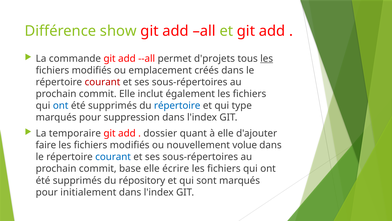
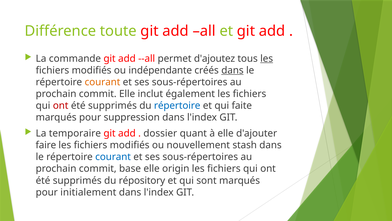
show: show -> toute
d'projets: d'projets -> d'ajoutez
emplacement: emplacement -> indépendante
dans at (232, 70) underline: none -> present
courant at (102, 82) colour: red -> orange
ont at (61, 105) colour: blue -> red
type: type -> faite
volue: volue -> stash
écrire: écrire -> origin
